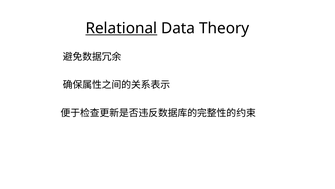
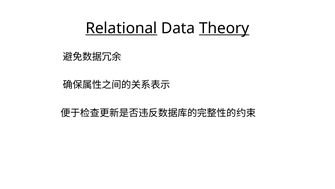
Theory underline: none -> present
